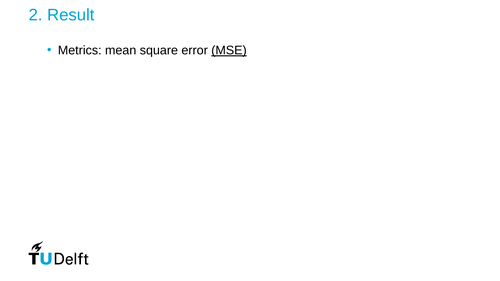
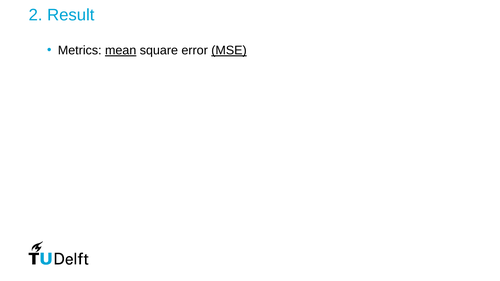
mean underline: none -> present
